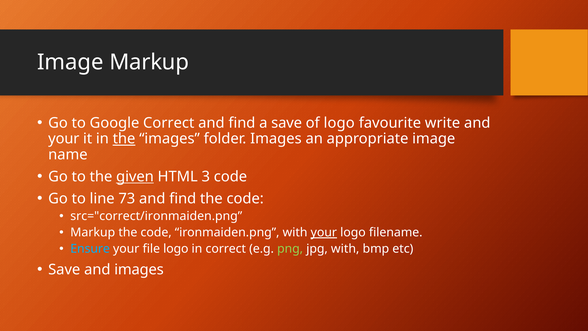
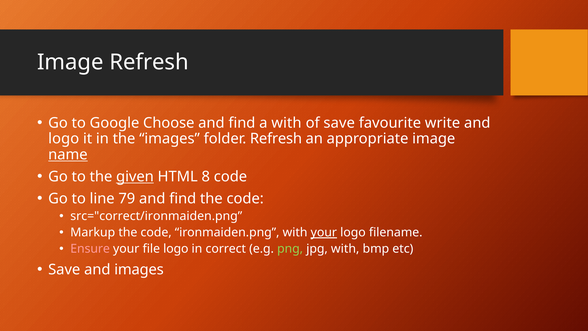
Image Markup: Markup -> Refresh
Google Correct: Correct -> Choose
a save: save -> with
of logo: logo -> save
your at (64, 139): your -> logo
the at (124, 139) underline: present -> none
folder Images: Images -> Refresh
name underline: none -> present
3: 3 -> 8
73: 73 -> 79
Ensure colour: light blue -> pink
